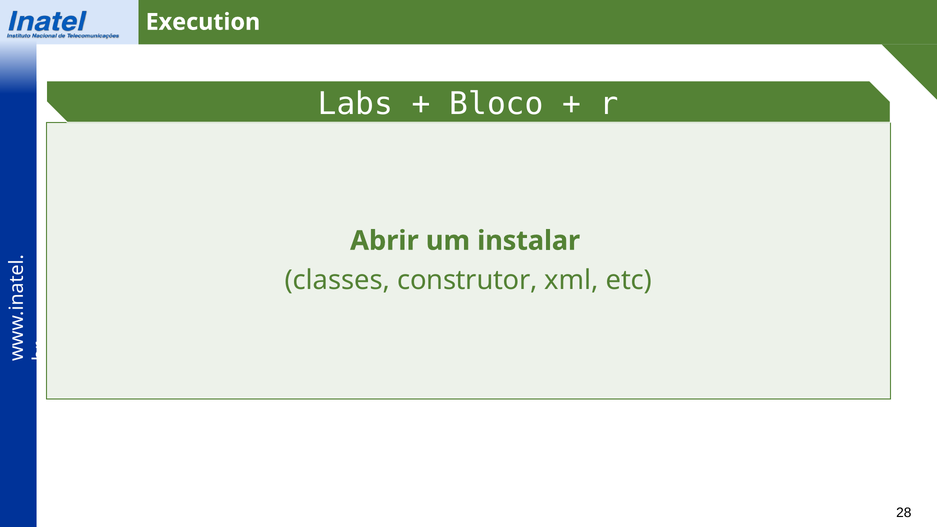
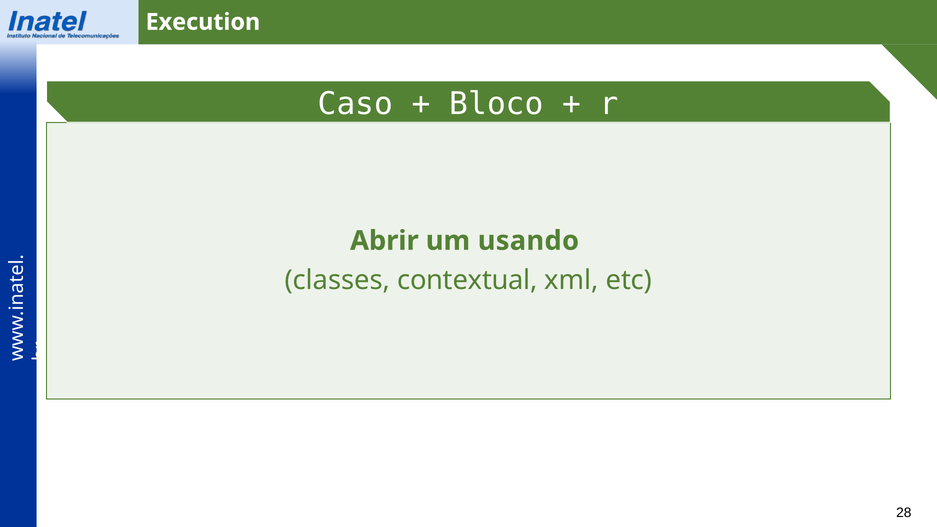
Labs: Labs -> Caso
instalar: instalar -> usando
construtor: construtor -> contextual
